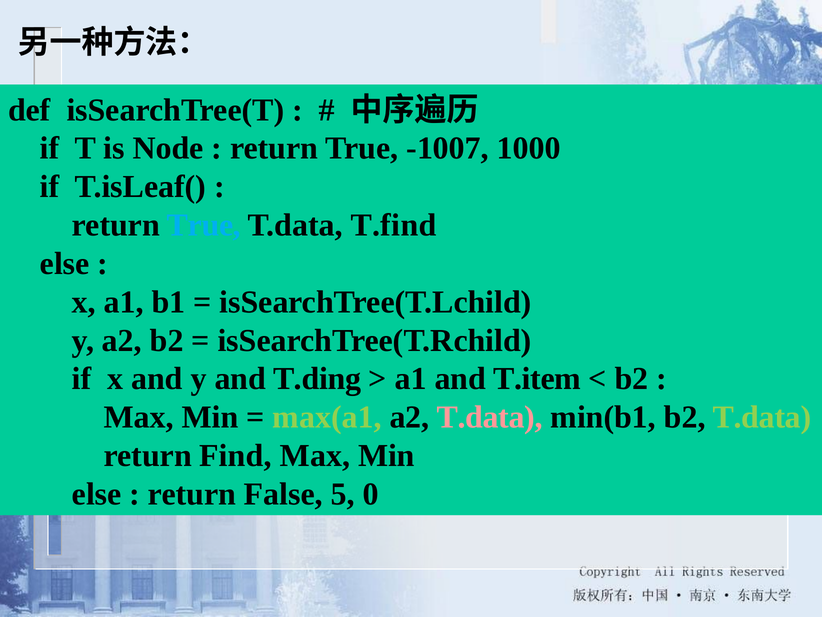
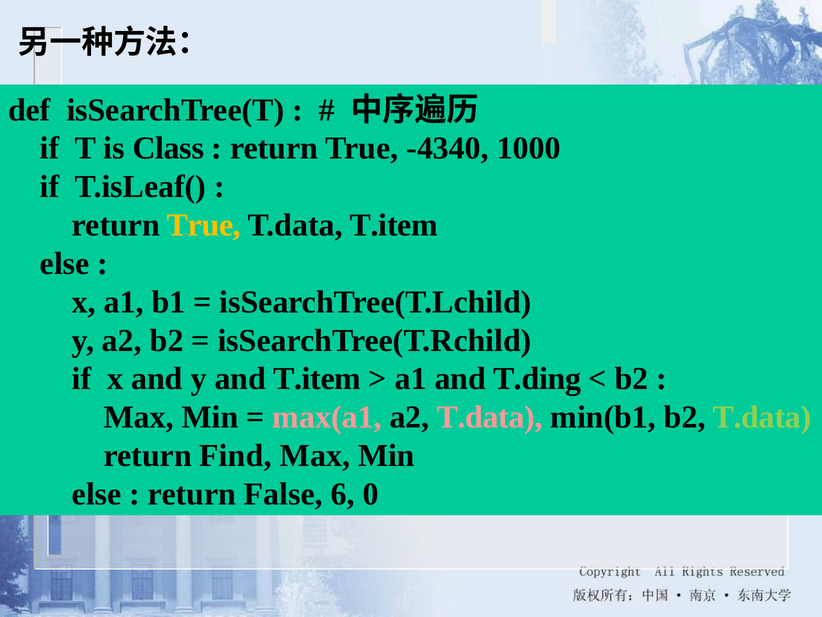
Node: Node -> Class
-1007: -1007 -> -4340
True at (204, 225) colour: light blue -> yellow
T.data T.find: T.find -> T.item
and T.ding: T.ding -> T.item
T.item: T.item -> T.ding
max(a1 colour: light green -> pink
5: 5 -> 6
